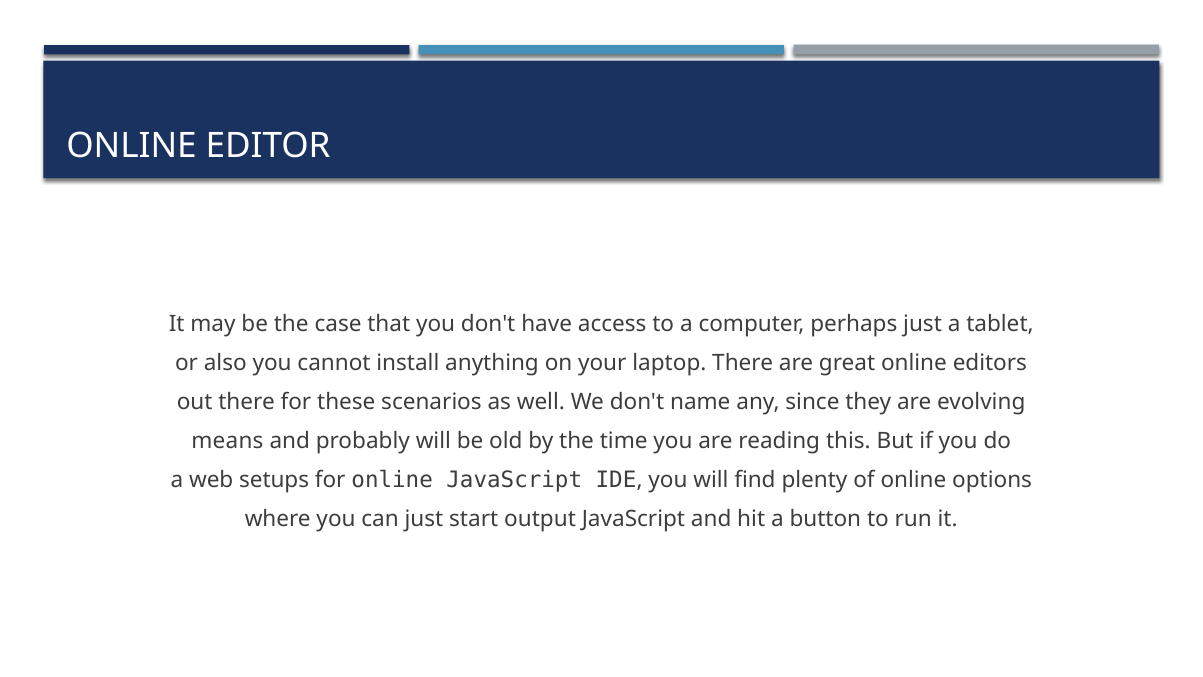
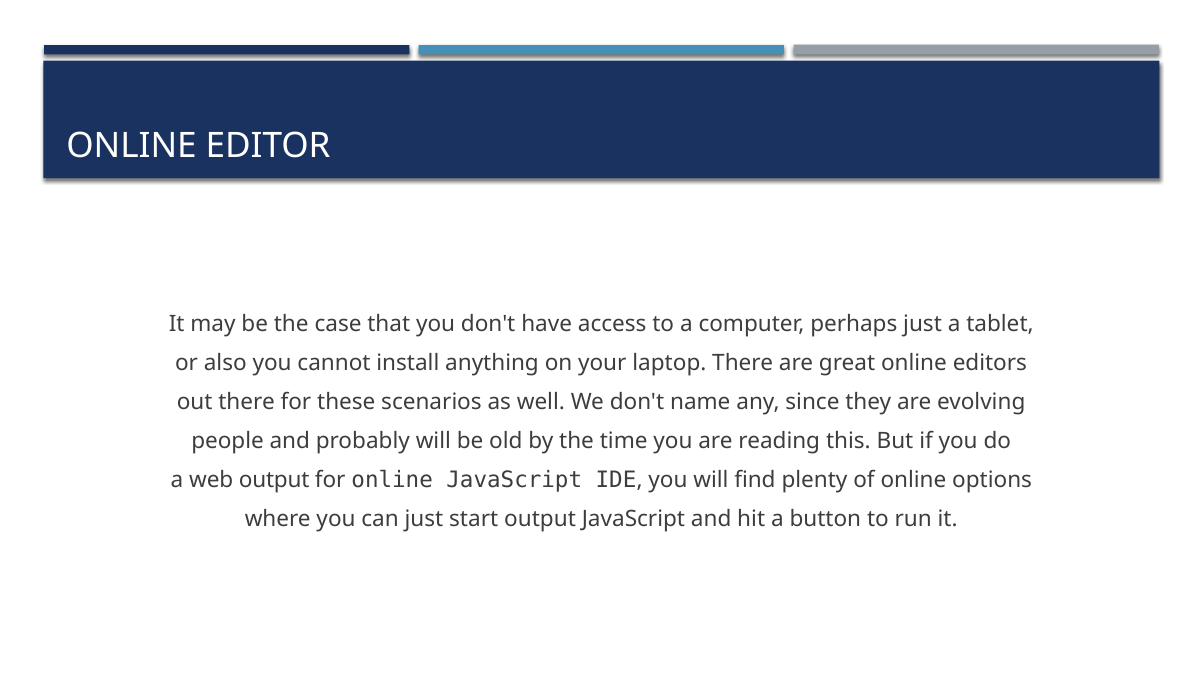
means: means -> people
web setups: setups -> output
